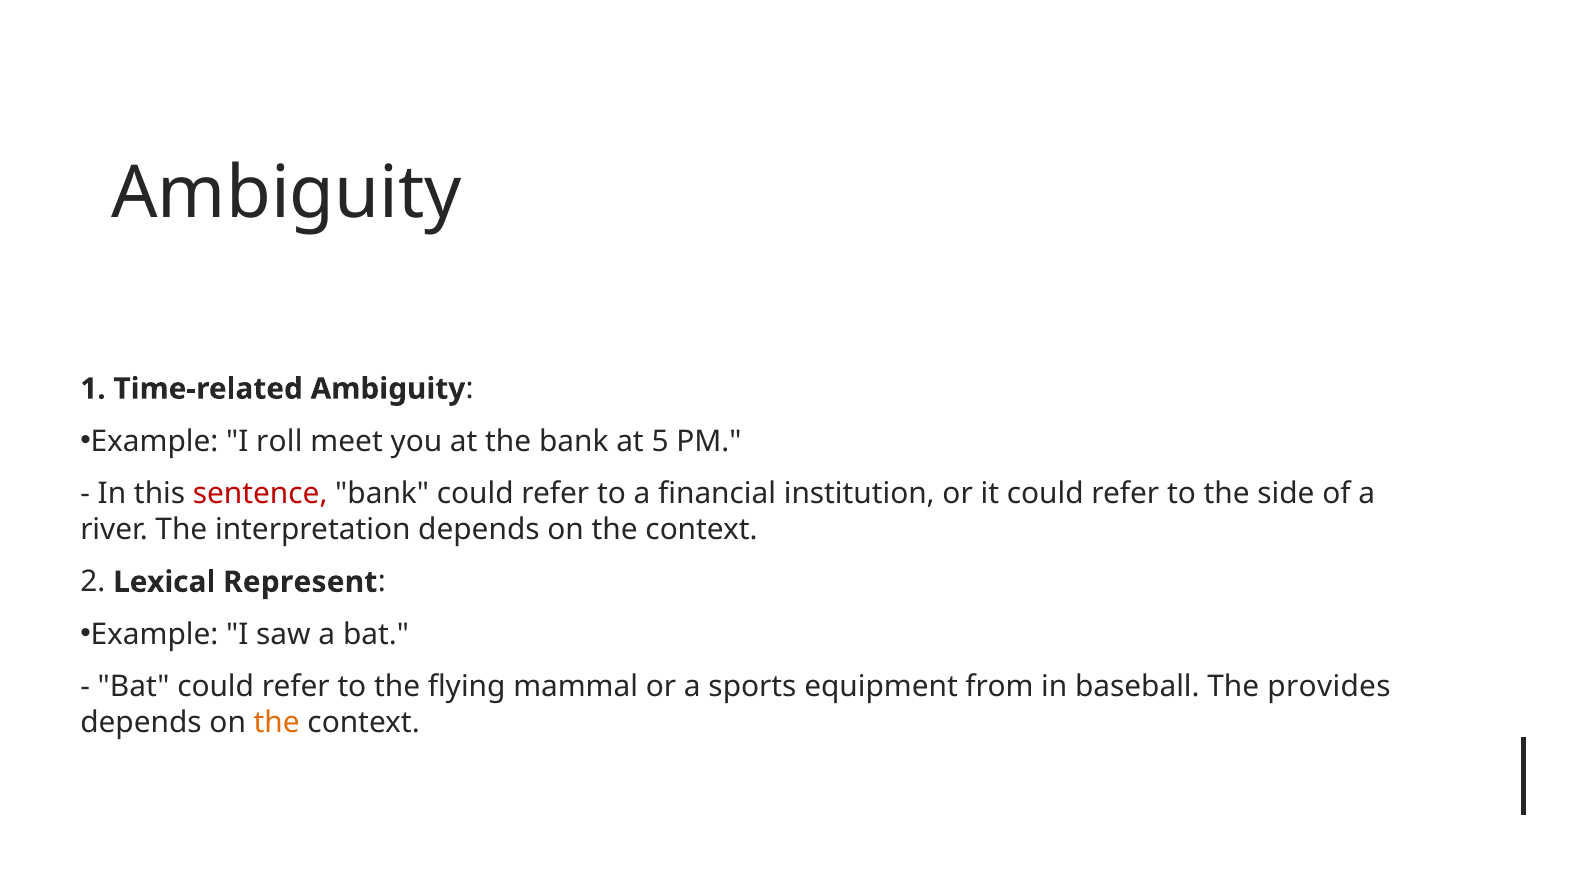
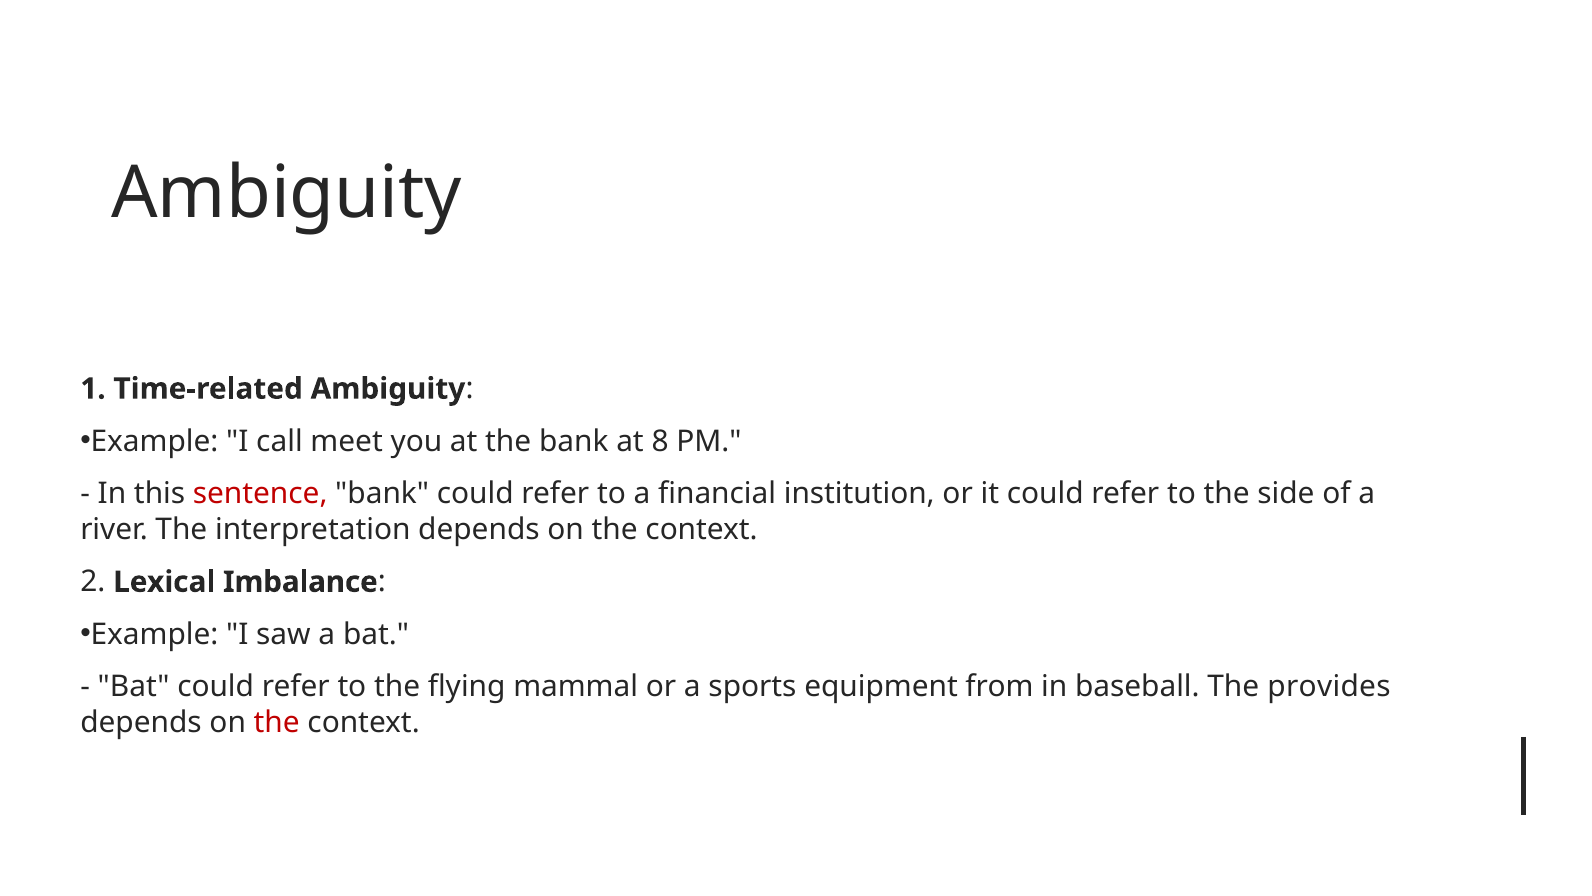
roll: roll -> call
5: 5 -> 8
Represent: Represent -> Imbalance
the at (277, 722) colour: orange -> red
